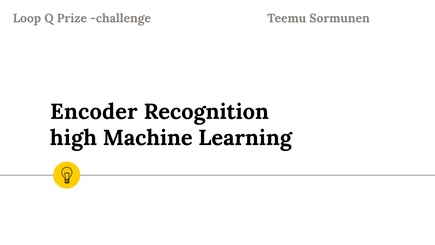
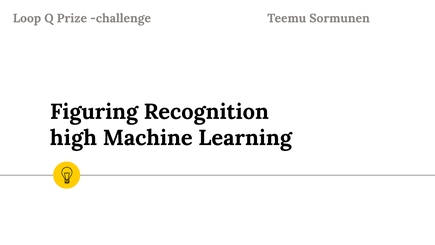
Encoder: Encoder -> Figuring
